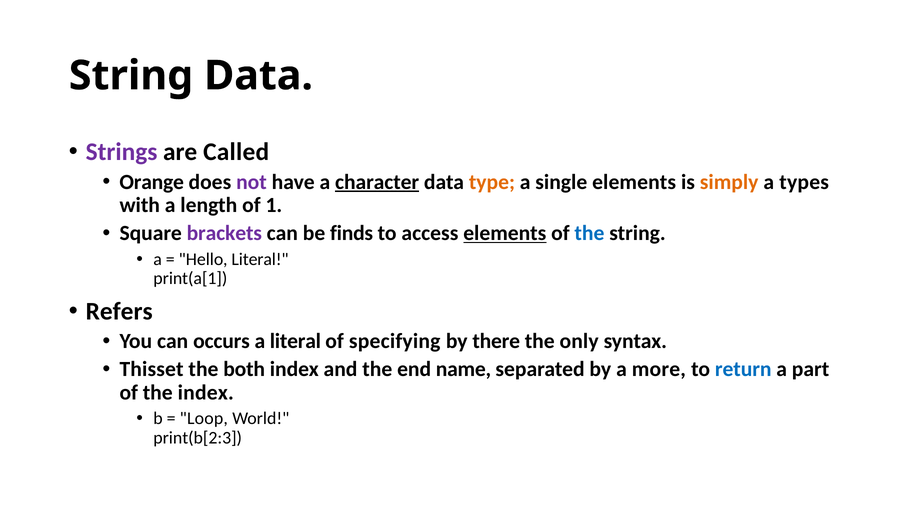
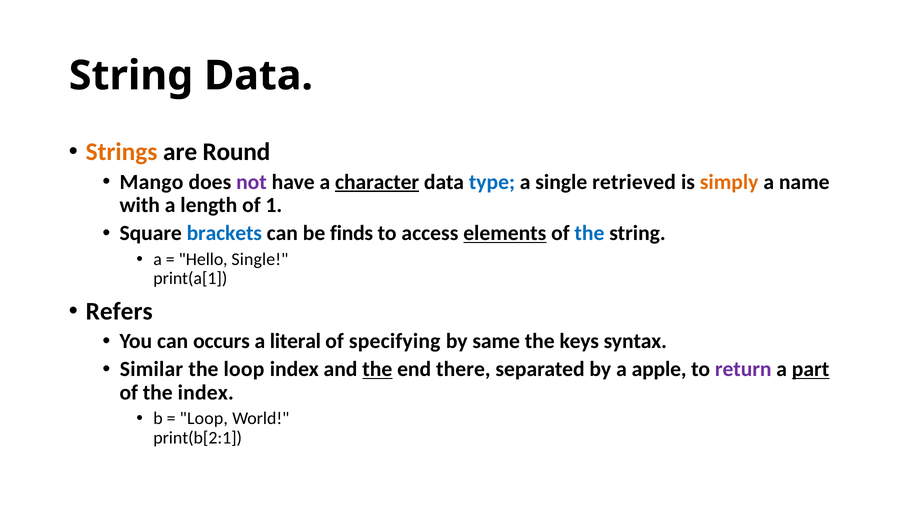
Strings colour: purple -> orange
Called: Called -> Round
Orange: Orange -> Mango
type colour: orange -> blue
single elements: elements -> retrieved
types: types -> name
brackets colour: purple -> blue
Hello Literal: Literal -> Single
there: there -> same
only: only -> keys
Thisset: Thisset -> Similar
the both: both -> loop
the at (377, 370) underline: none -> present
name: name -> there
more: more -> apple
return colour: blue -> purple
part underline: none -> present
print(b[2:3: print(b[2:3 -> print(b[2:1
